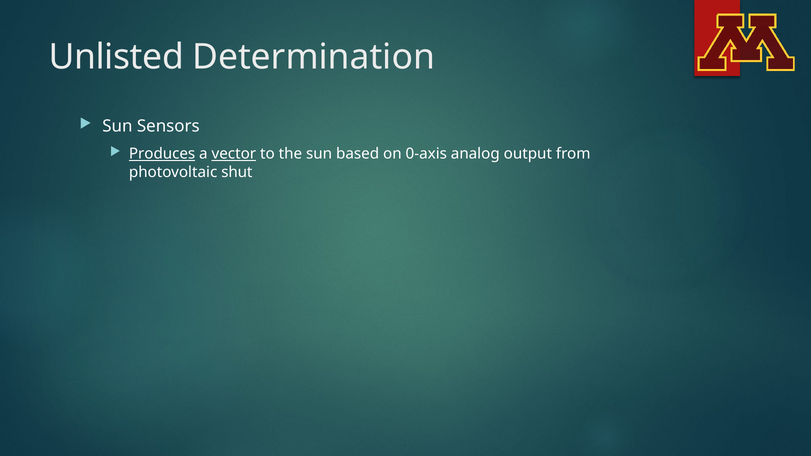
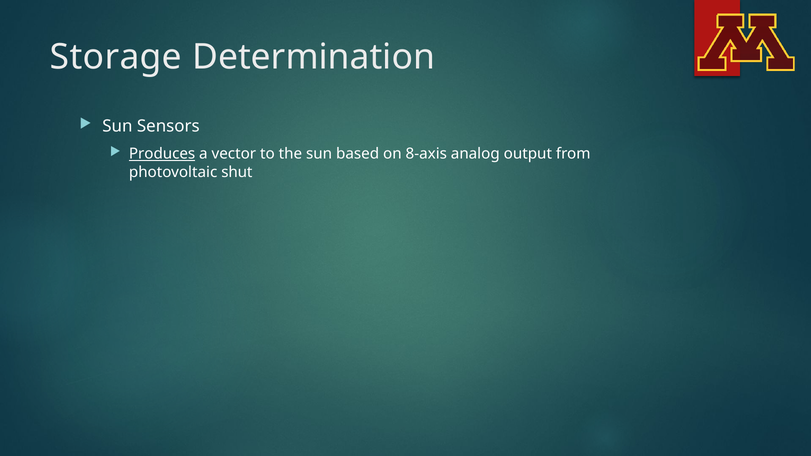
Unlisted: Unlisted -> Storage
vector underline: present -> none
0-axis: 0-axis -> 8-axis
